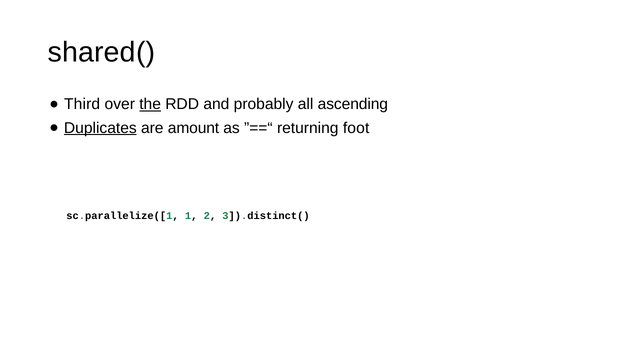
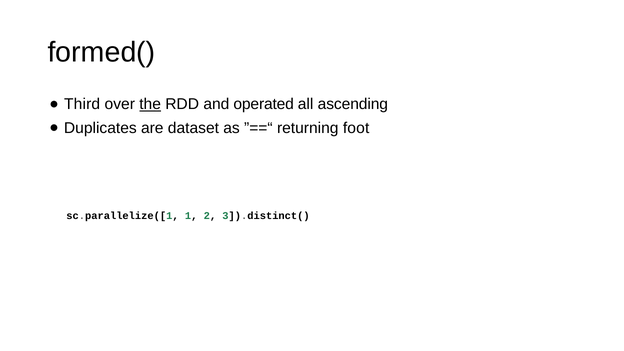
shared(: shared( -> formed(
probably: probably -> operated
Duplicates underline: present -> none
amount: amount -> dataset
